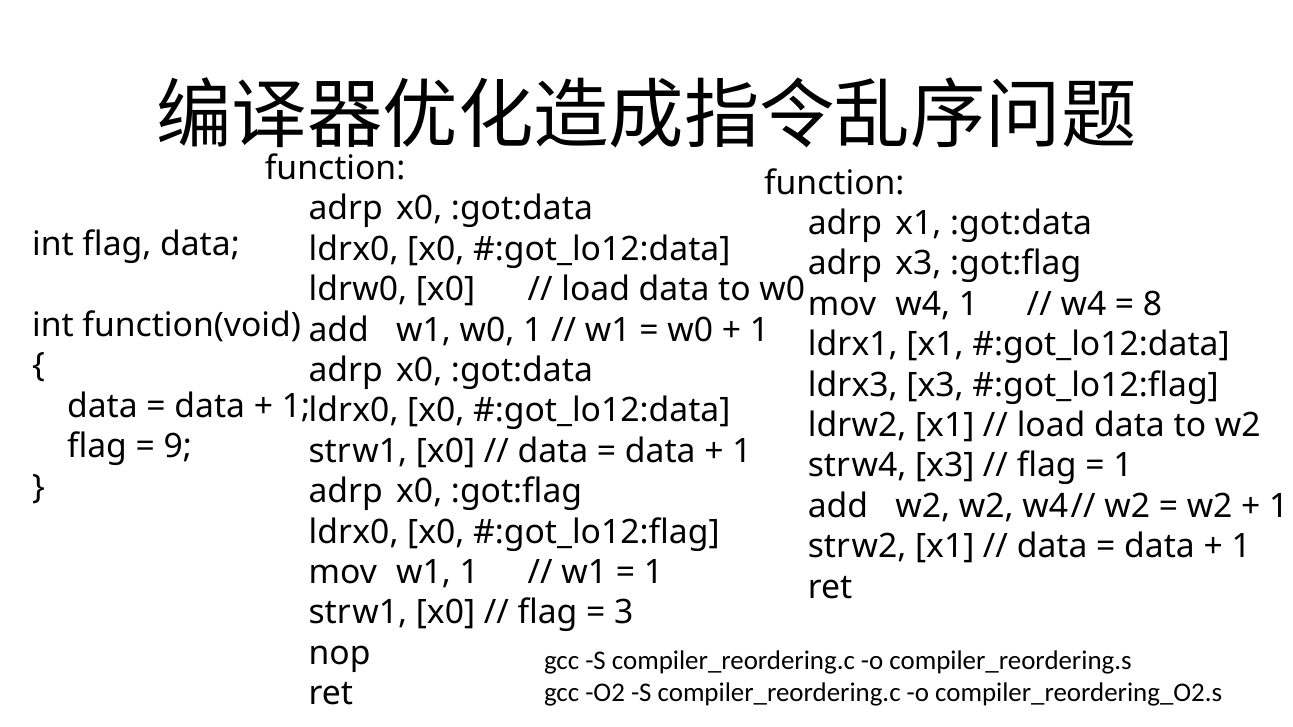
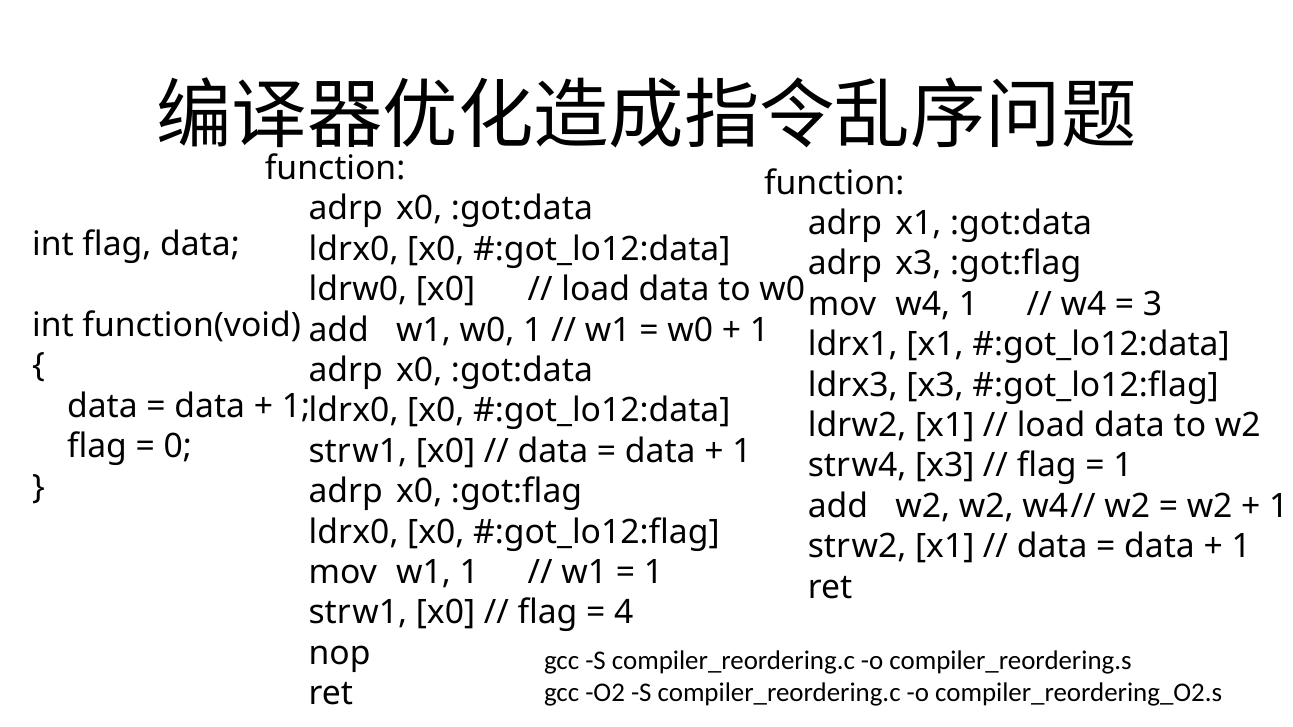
8: 8 -> 3
9: 9 -> 0
3: 3 -> 4
